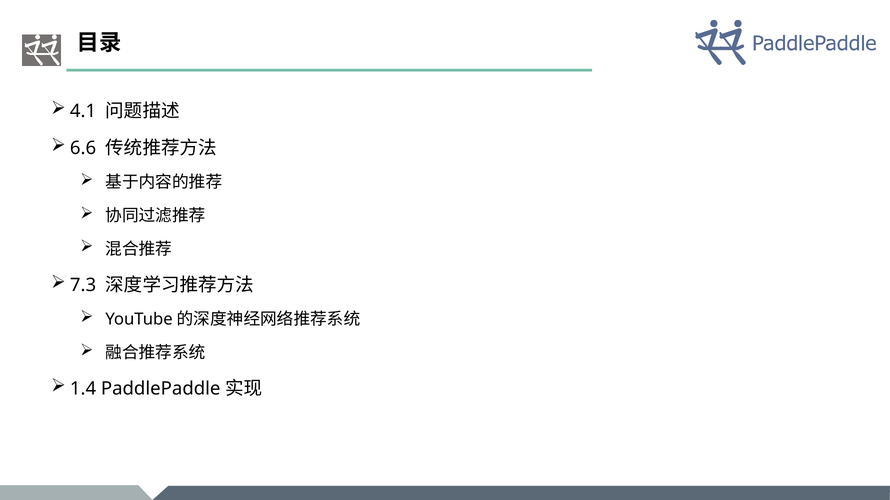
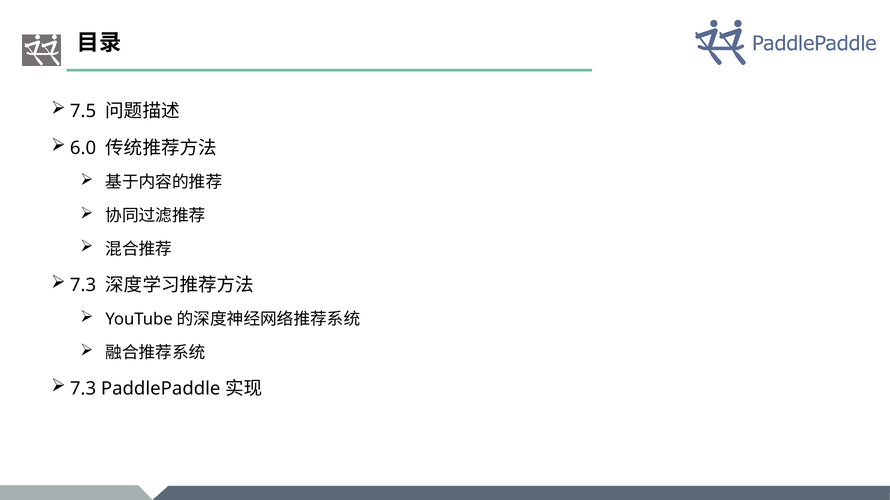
4.1: 4.1 -> 7.5
6.6: 6.6 -> 6.0
1.4 at (83, 389): 1.4 -> 7.3
